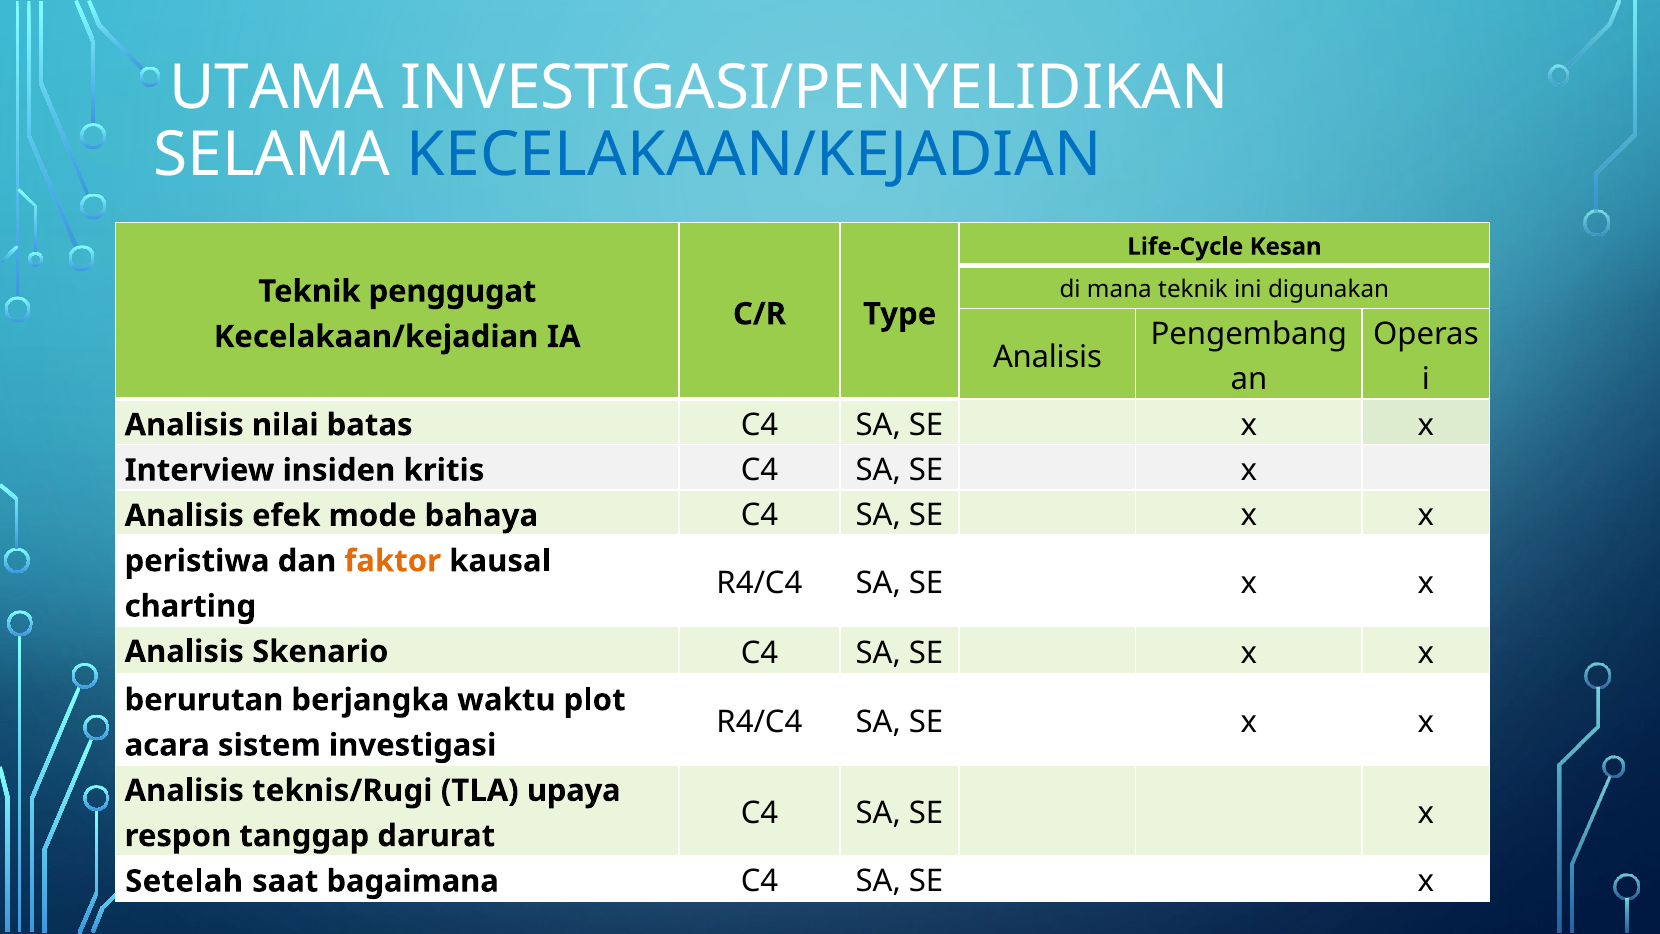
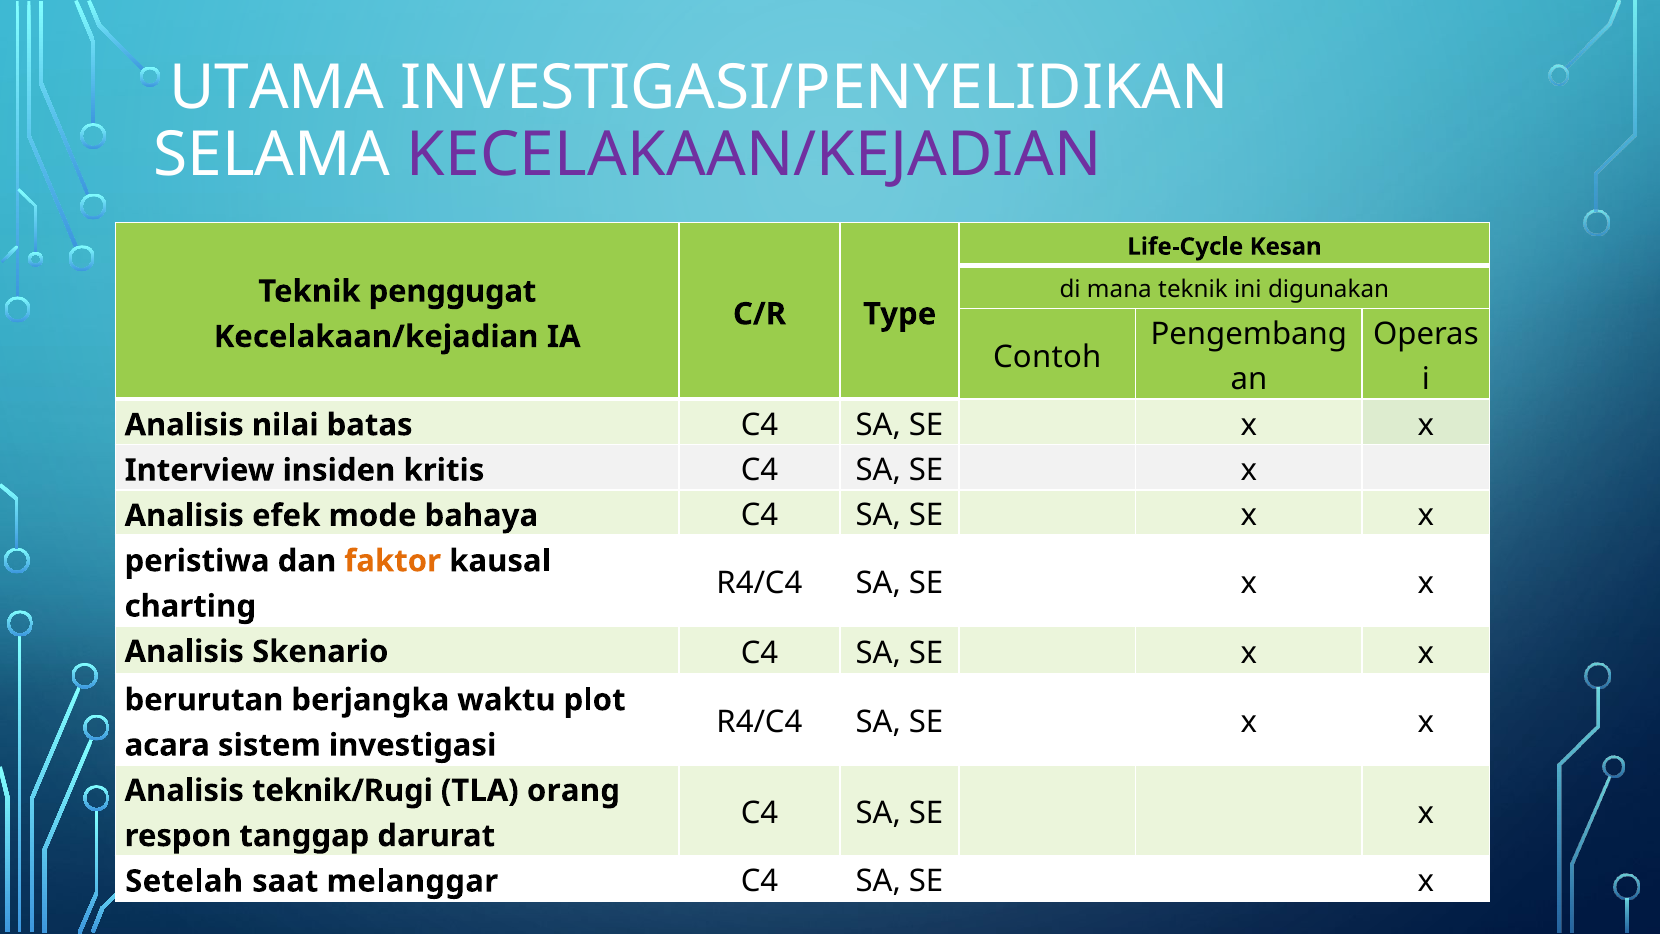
KECELAKAAN/KEJADIAN at (754, 155) colour: blue -> purple
Analisis at (1047, 357): Analisis -> Contoh
teknis/Rugi: teknis/Rugi -> teknik/Rugi
upaya: upaya -> orang
bagaimana: bagaimana -> melanggar
